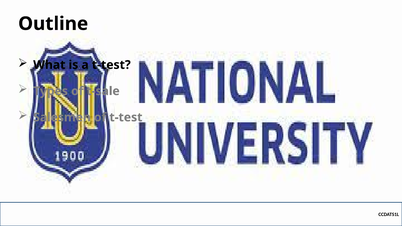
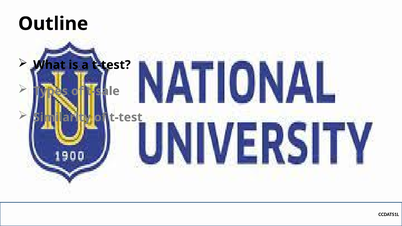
Salesmen: Salesmen -> Similarity
